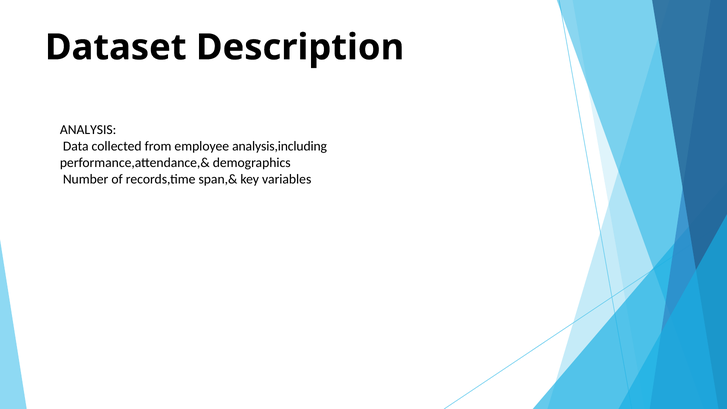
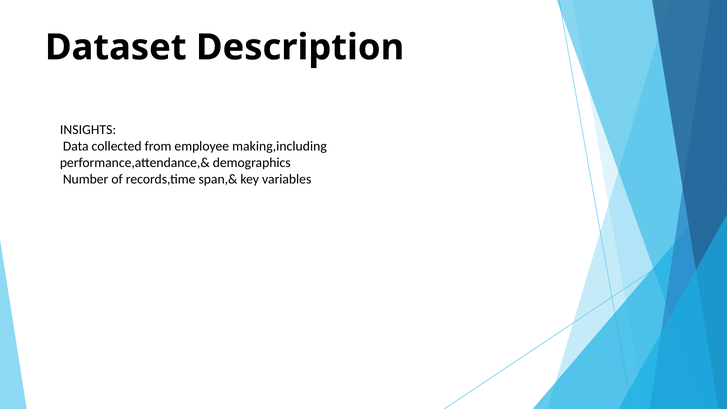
ANALYSIS: ANALYSIS -> INSIGHTS
analysis,including: analysis,including -> making,including
